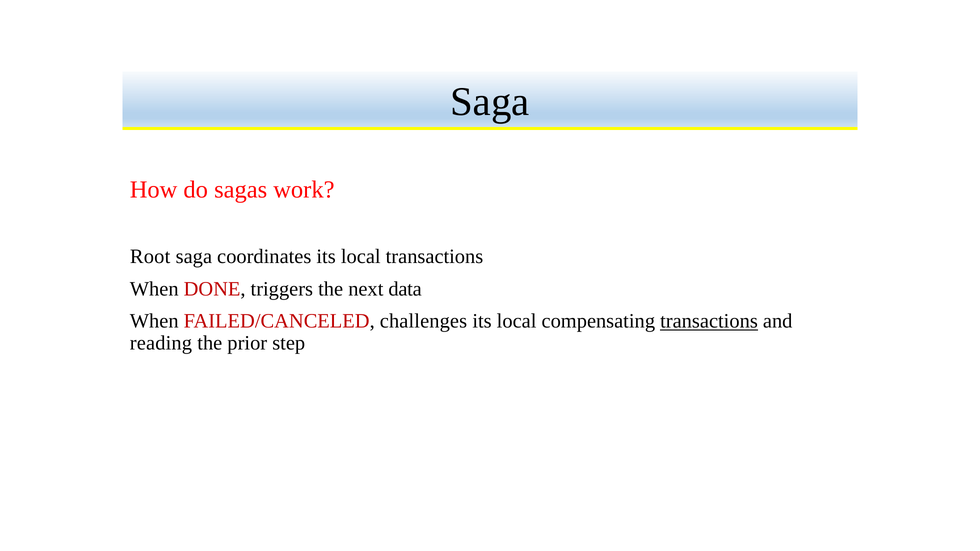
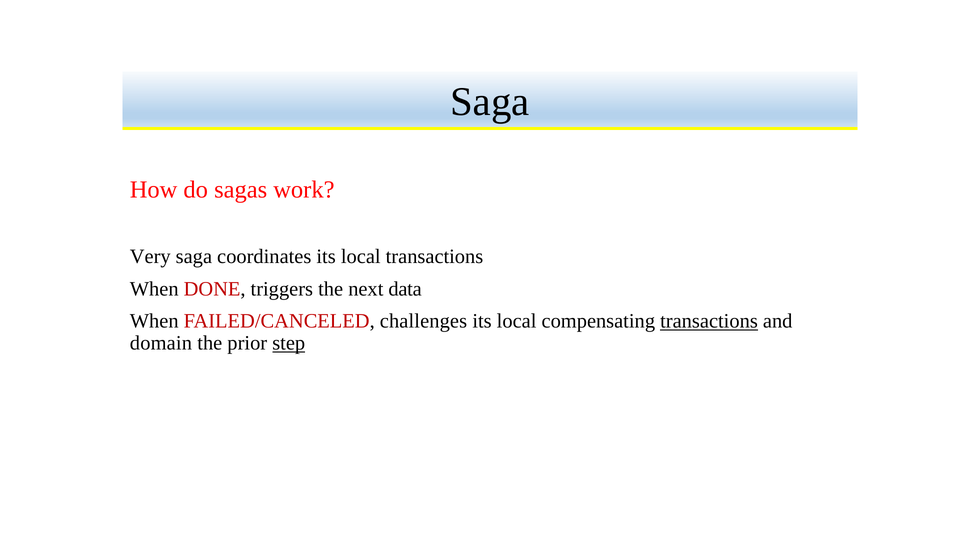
Root: Root -> Very
reading: reading -> domain
step underline: none -> present
